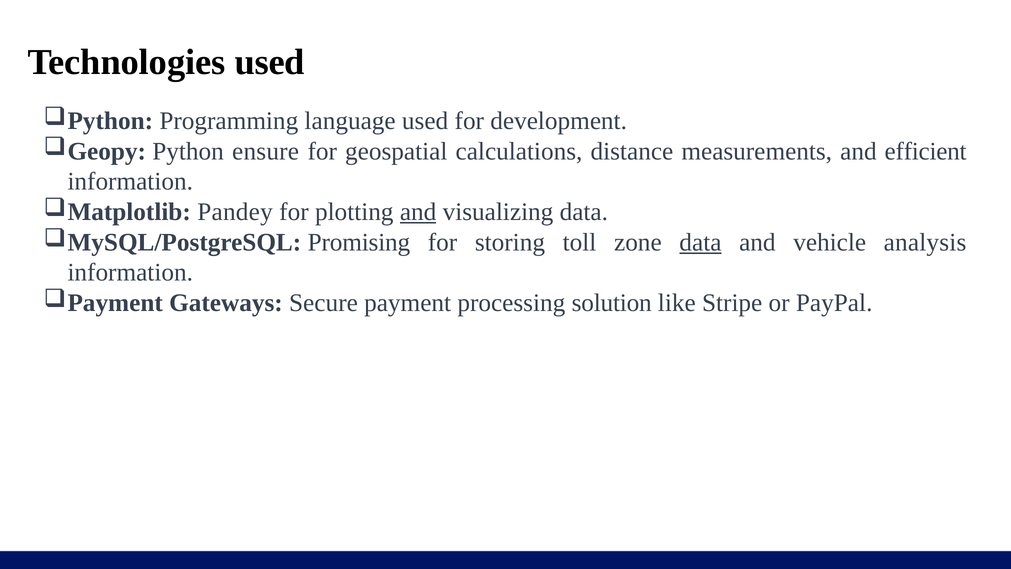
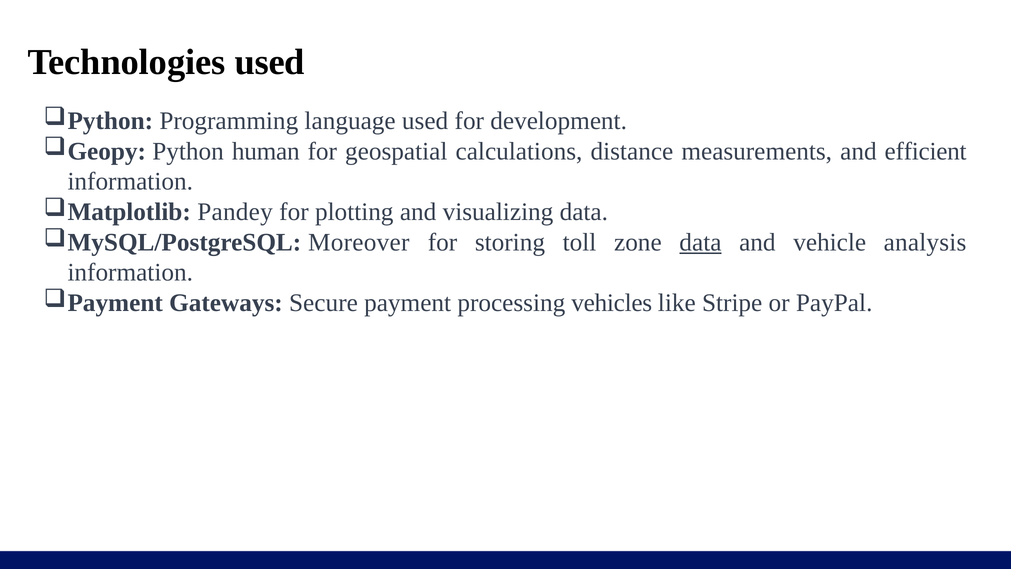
ensure: ensure -> human
and at (418, 212) underline: present -> none
Promising: Promising -> Moreover
solution: solution -> vehicles
